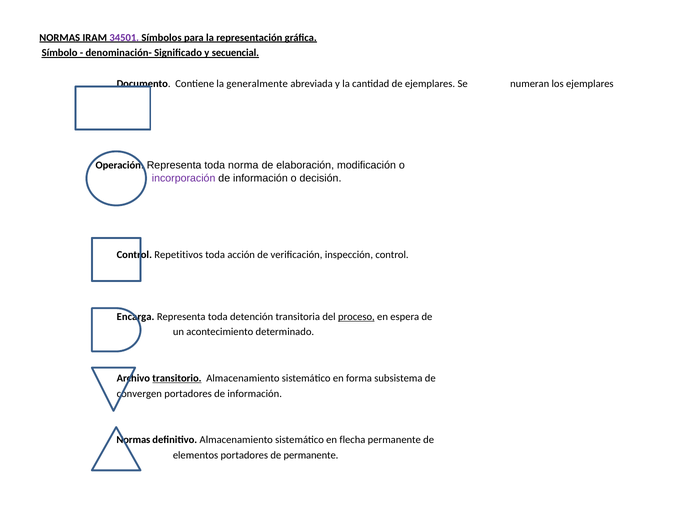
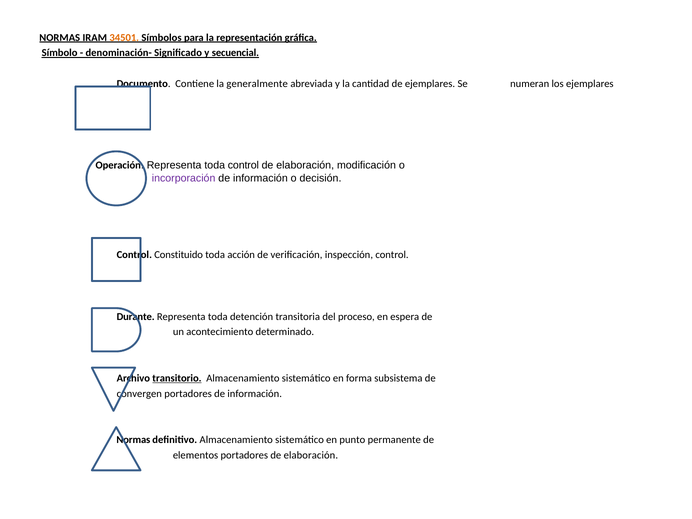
34501 colour: purple -> orange
toda norma: norma -> control
Repetitivos: Repetitivos -> Constituido
Encarga: Encarga -> Durante
proceso underline: present -> none
flecha: flecha -> punto
portadores de permanente: permanente -> elaboración
